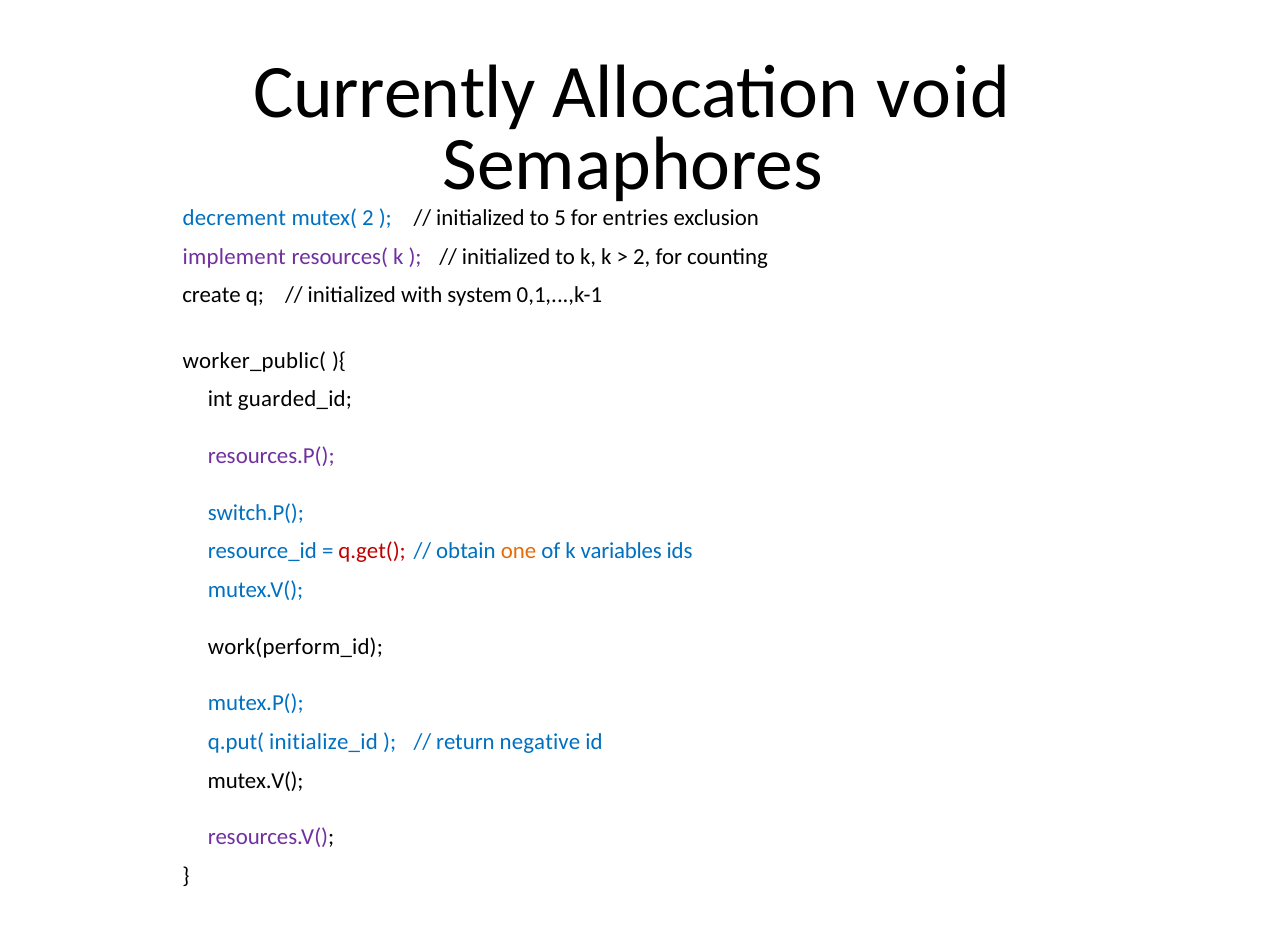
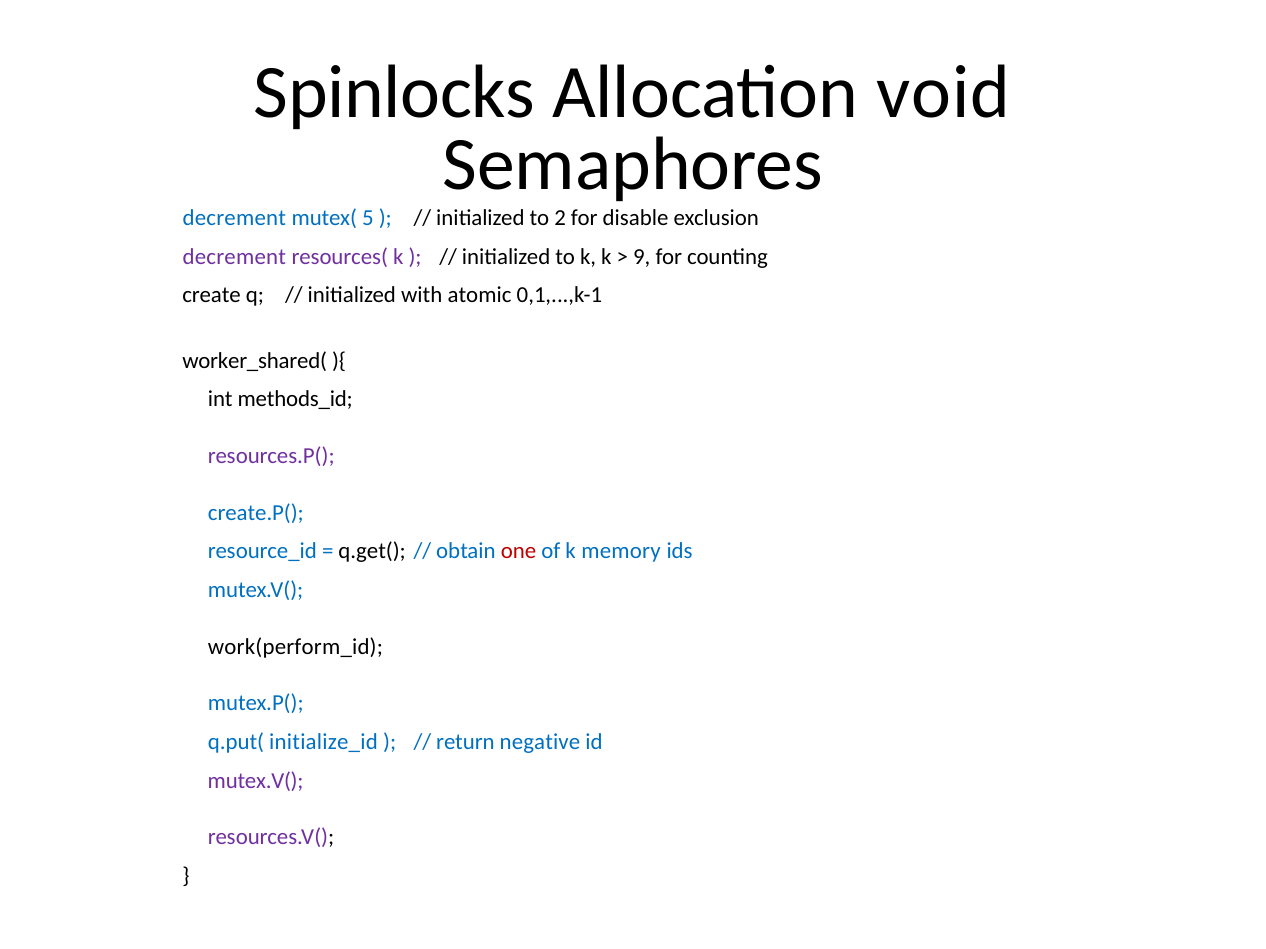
Currently: Currently -> Spinlocks
mutex( 2: 2 -> 5
5: 5 -> 2
entries: entries -> disable
implement at (234, 257): implement -> decrement
2 at (642, 257): 2 -> 9
system: system -> atomic
worker_public(: worker_public( -> worker_shared(
guarded_id: guarded_id -> methods_id
switch.P(: switch.P( -> create.P(
q.get( colour: red -> black
one colour: orange -> red
variables: variables -> memory
mutex.V( at (256, 781) colour: black -> purple
